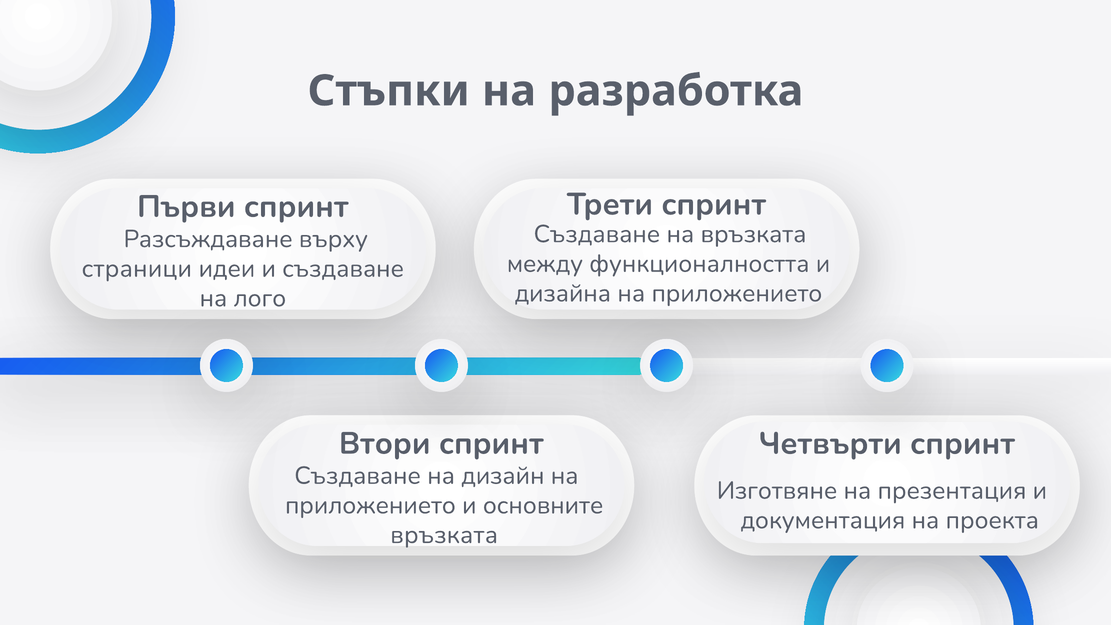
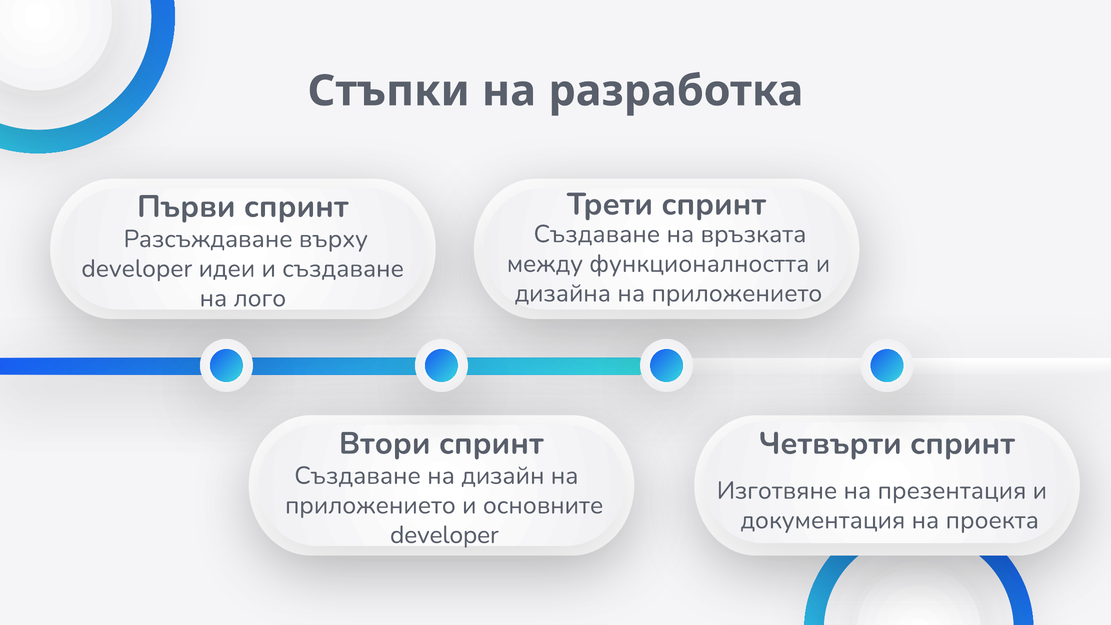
страници at (137, 269): страници -> developer
връзката at (444, 535): връзката -> developer
